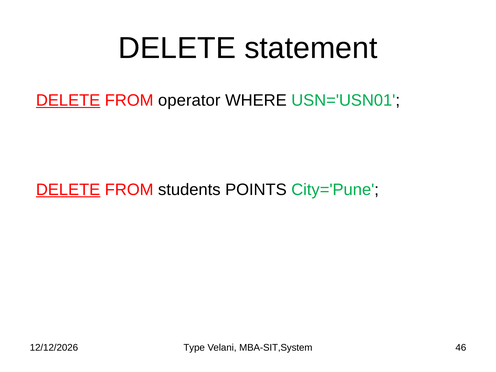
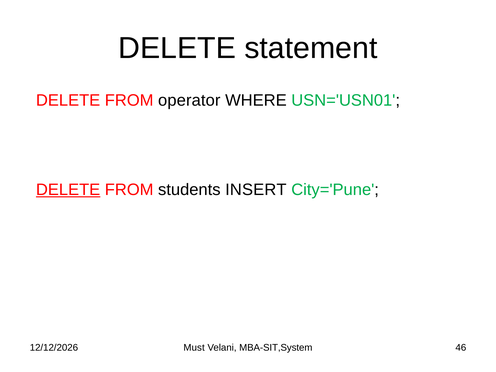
DELETE at (68, 100) underline: present -> none
POINTS: POINTS -> INSERT
Type: Type -> Must
